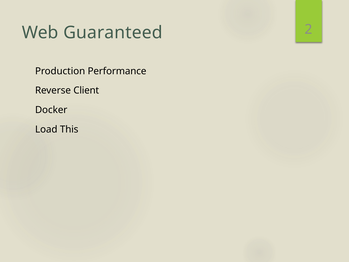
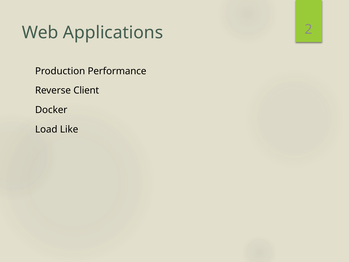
Guaranteed: Guaranteed -> Applications
This: This -> Like
